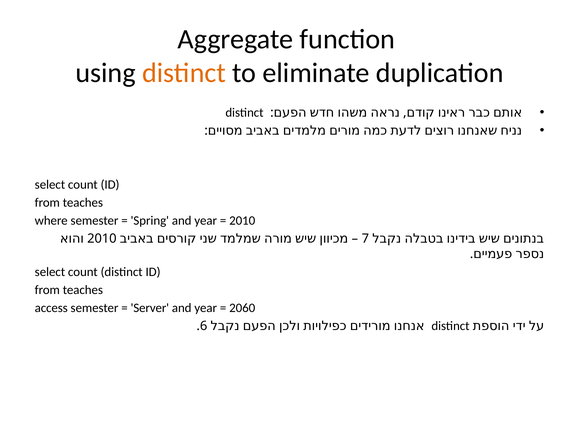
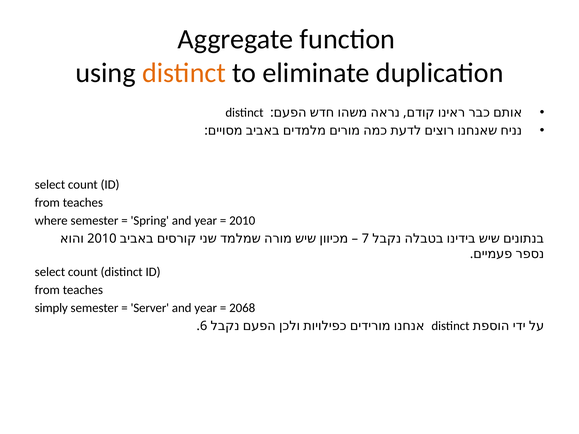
access: access -> simply
2060: 2060 -> 2068
